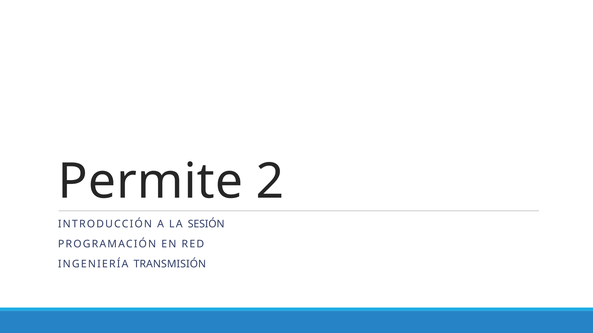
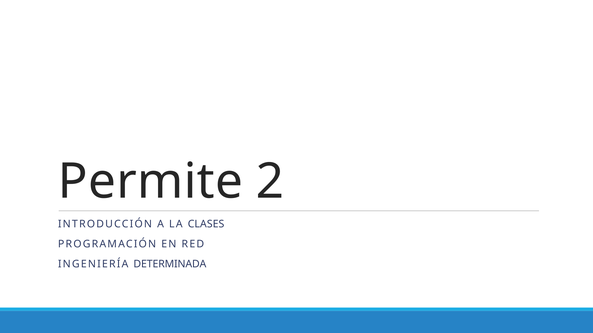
SESIÓN: SESIÓN -> CLASES
TRANSMISIÓN: TRANSMISIÓN -> DETERMINADA
